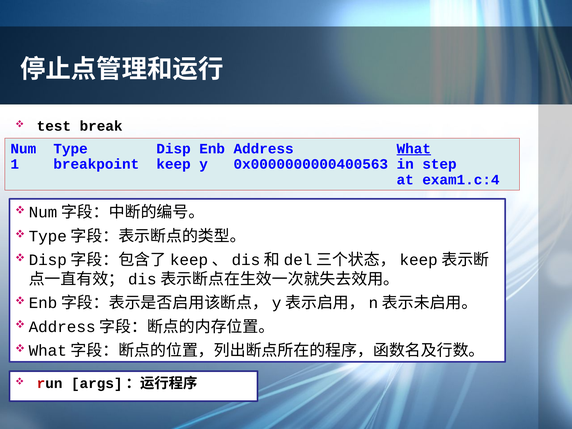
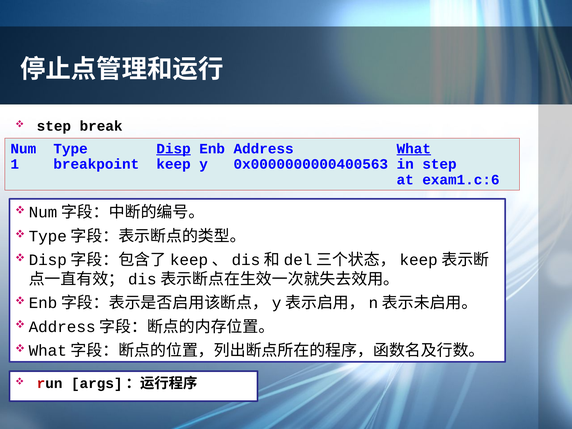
test at (54, 126): test -> step
Disp underline: none -> present
exam1.c:4: exam1.c:4 -> exam1.c:6
